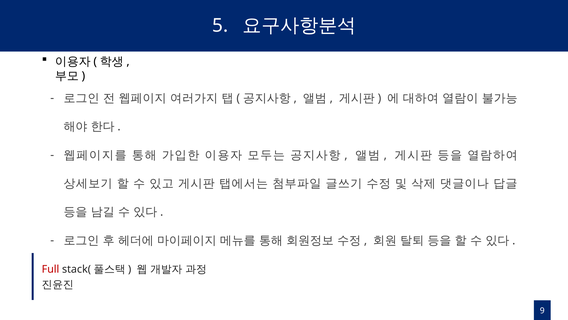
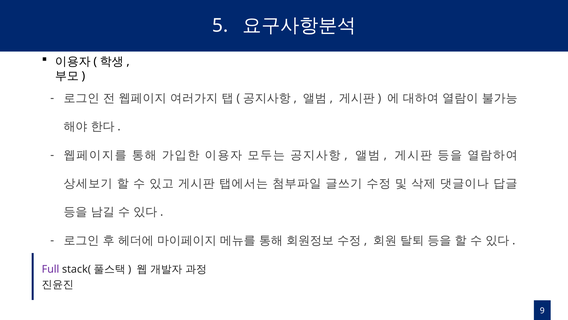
Full colour: red -> purple
